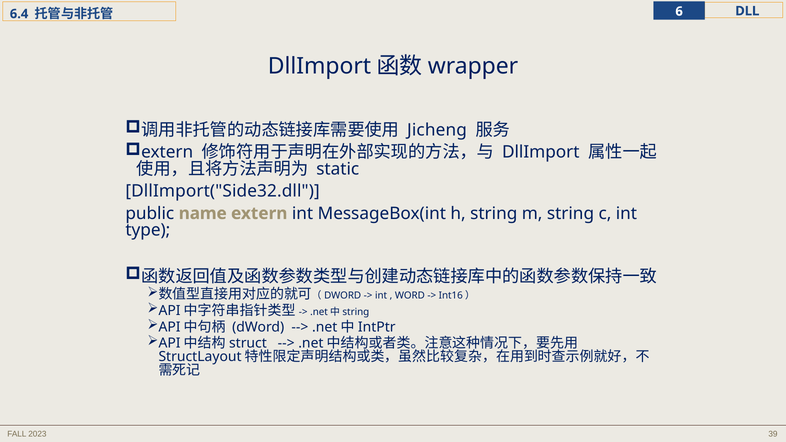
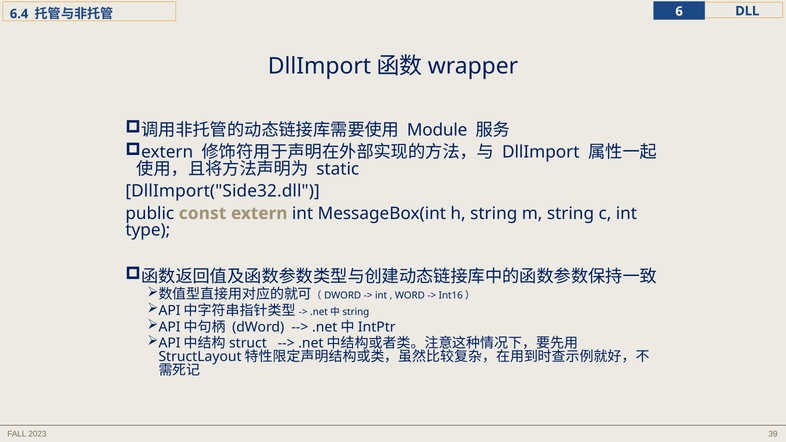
Jicheng: Jicheng -> Module
name: name -> const
